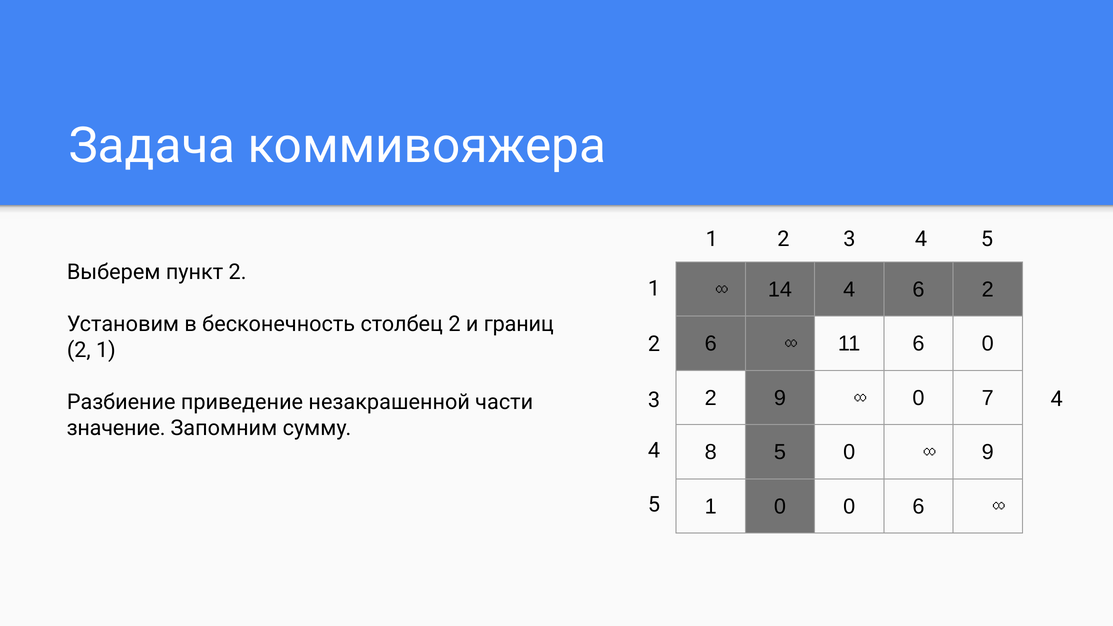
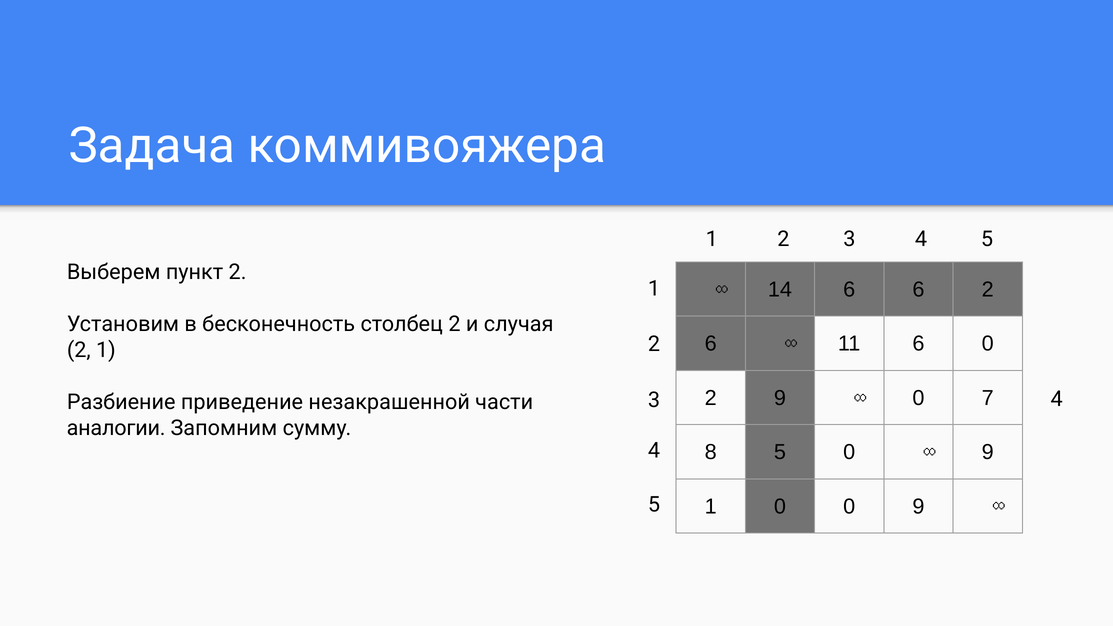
14 4: 4 -> 6
границ: границ -> случая
значение: значение -> аналогии
0 6: 6 -> 9
